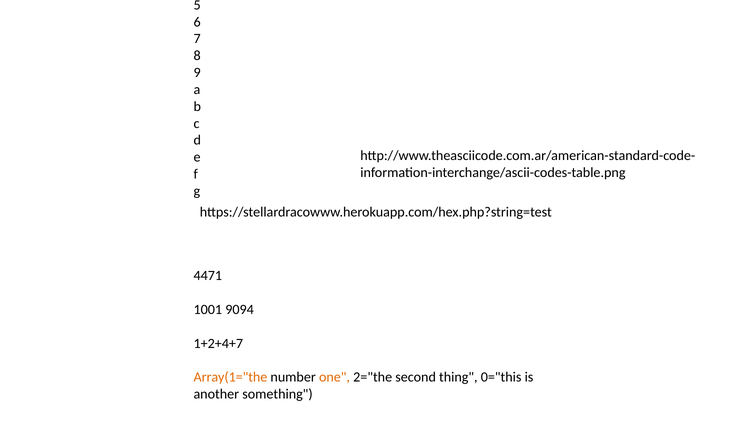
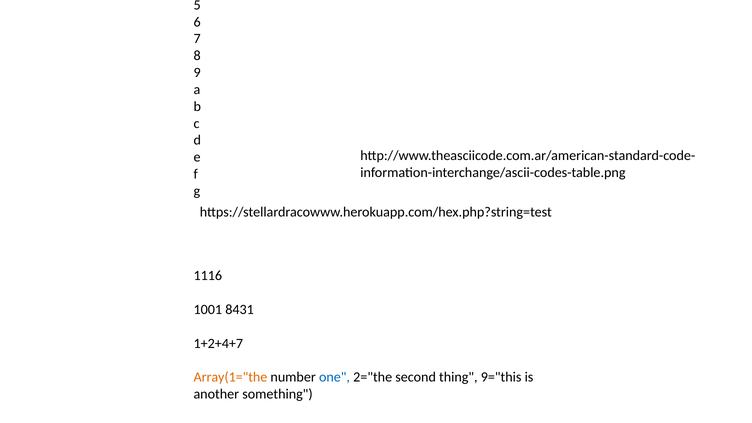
4471: 4471 -> 1116
9094: 9094 -> 8431
one colour: orange -> blue
0="this: 0="this -> 9="this
